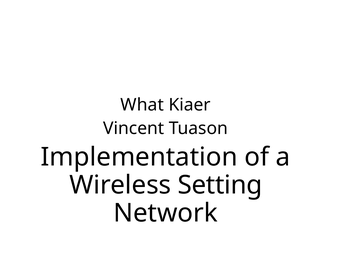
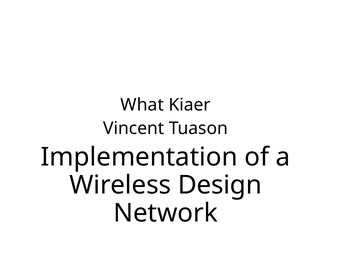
Setting: Setting -> Design
